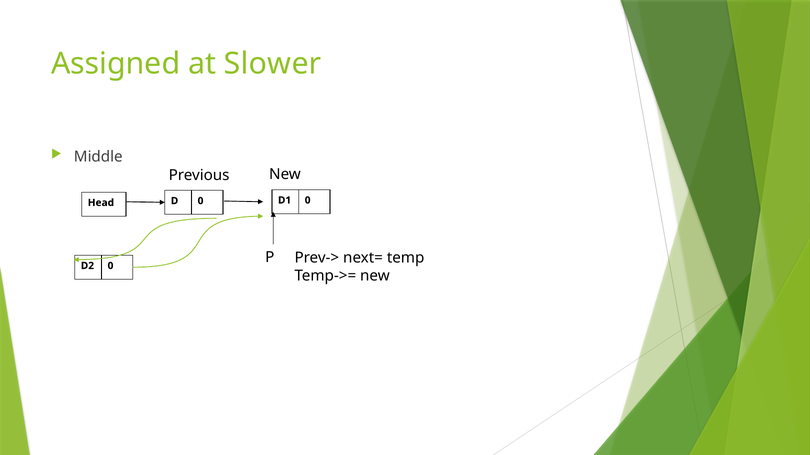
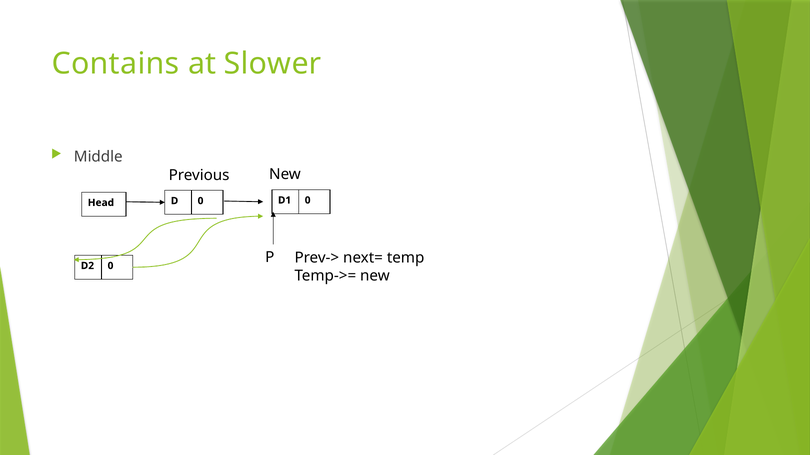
Assigned: Assigned -> Contains
